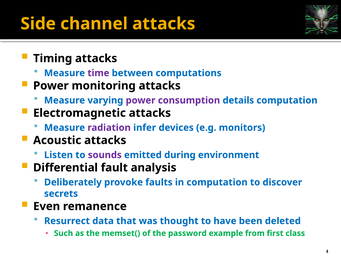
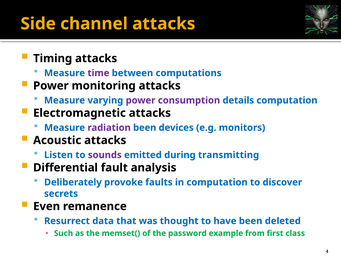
radiation infer: infer -> been
environment: environment -> transmitting
